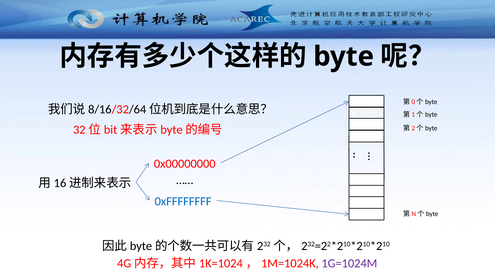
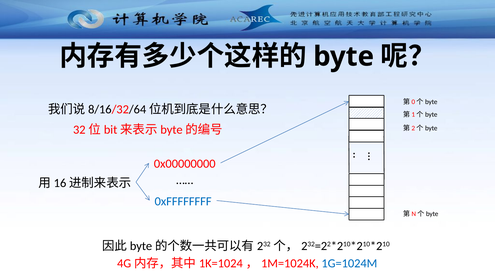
1G=1024M colour: purple -> blue
